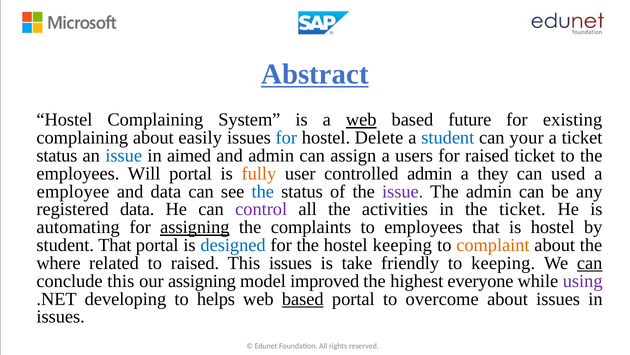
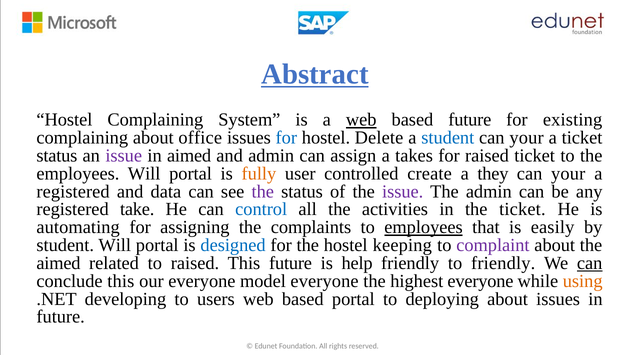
easily: easily -> office
issue at (124, 155) colour: blue -> purple
users: users -> takes
controlled admin: admin -> create
used at (568, 173): used -> your
employee at (73, 191): employee -> registered
the at (263, 191) colour: blue -> purple
registered data: data -> take
control colour: purple -> blue
assigning at (195, 227) underline: present -> none
employees at (424, 227) underline: none -> present
is hostel: hostel -> easily
student That: That -> Will
complaint colour: orange -> purple
where at (58, 263): where -> aimed
This issues: issues -> future
take: take -> help
to keeping: keeping -> friendly
our assigning: assigning -> everyone
model improved: improved -> everyone
using colour: purple -> orange
helps: helps -> users
based at (303, 298) underline: present -> none
overcome: overcome -> deploying
issues at (61, 316): issues -> future
